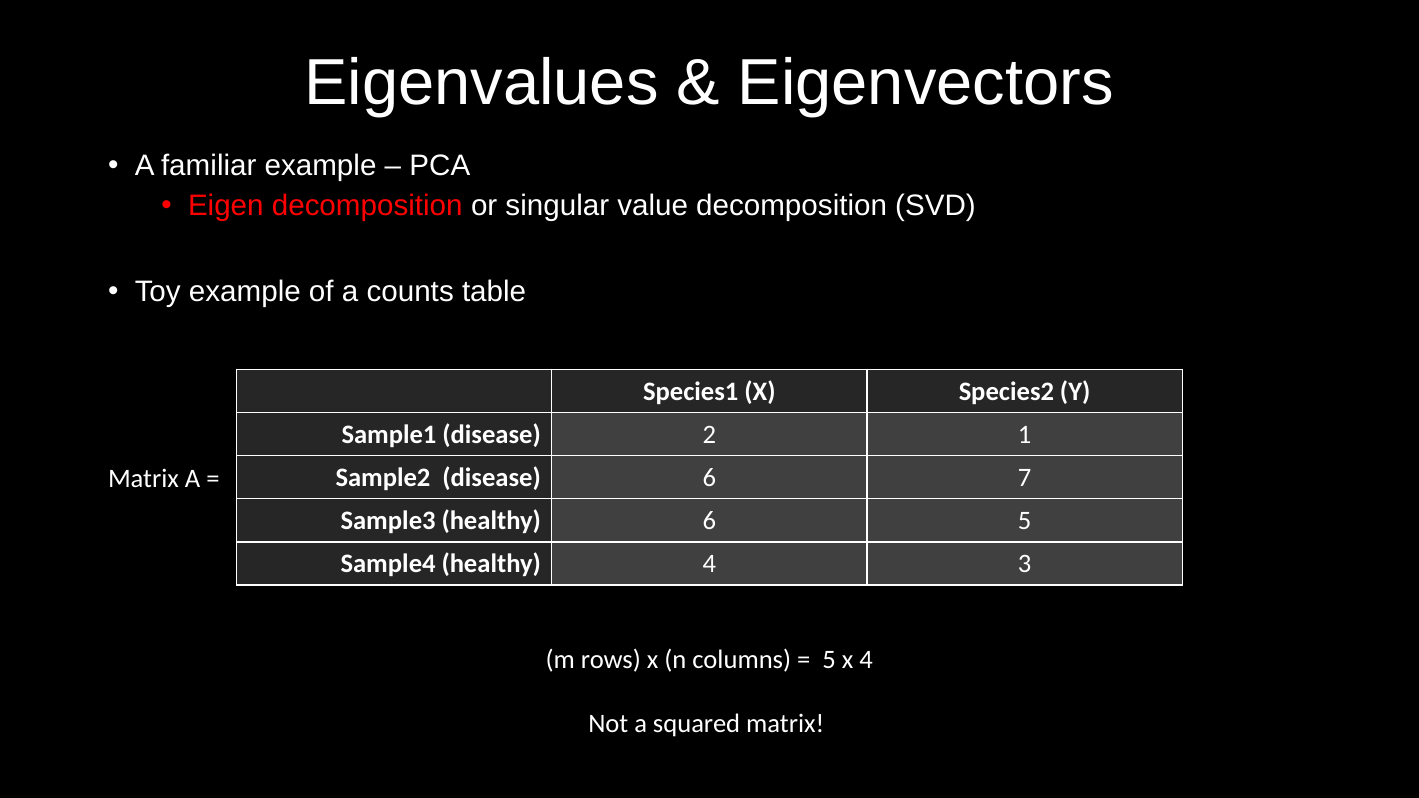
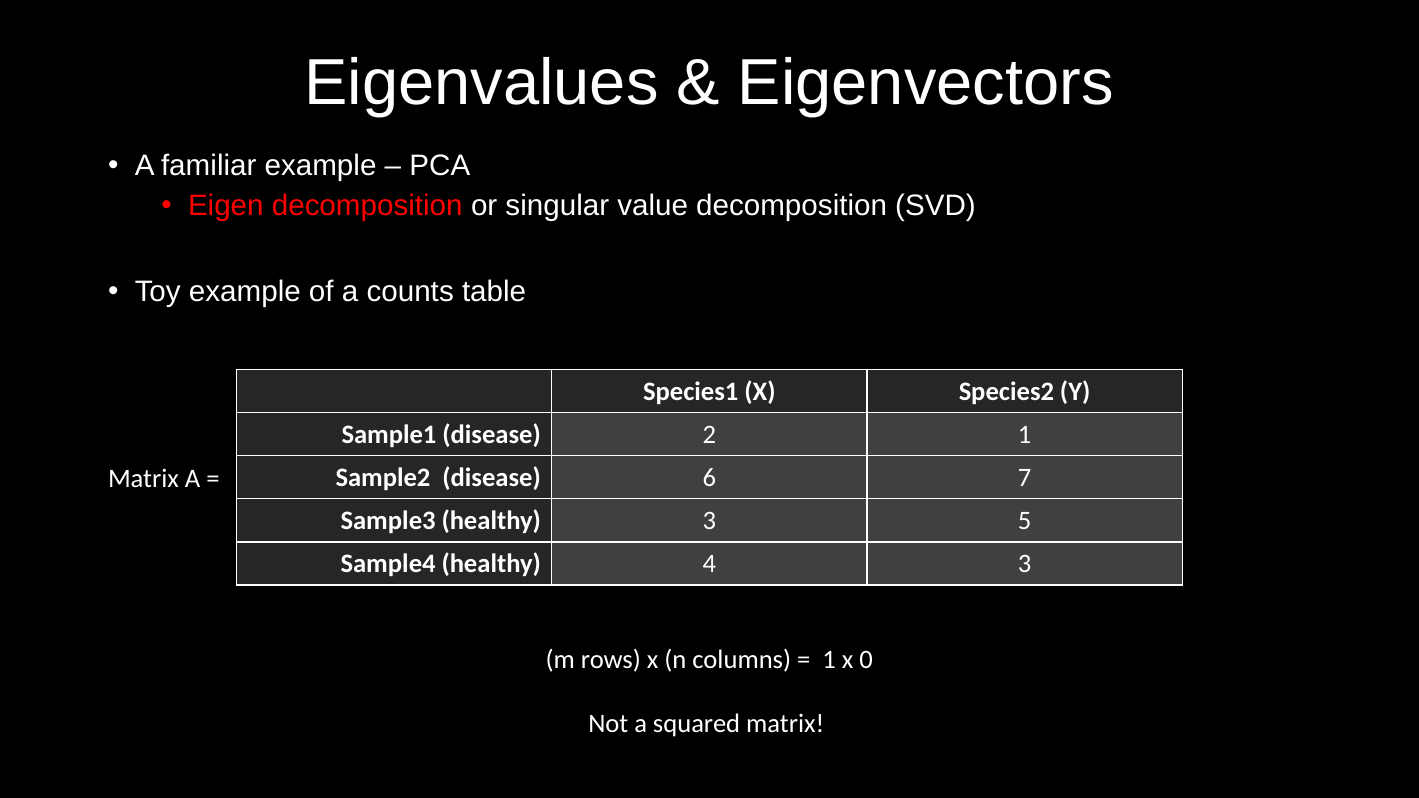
healthy 6: 6 -> 3
5 at (829, 660): 5 -> 1
x 4: 4 -> 0
